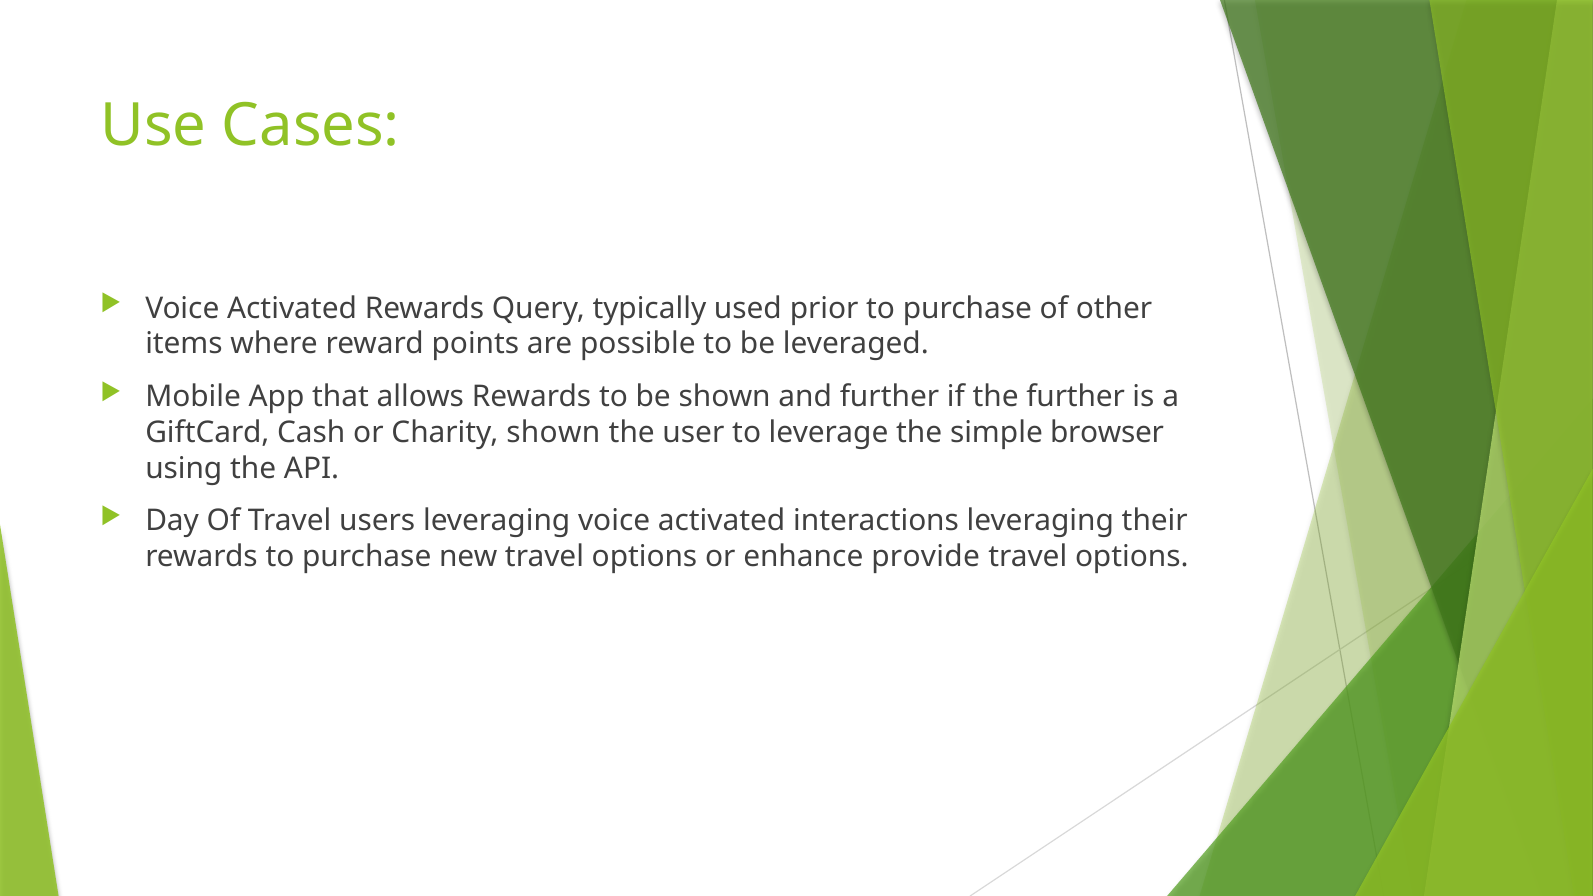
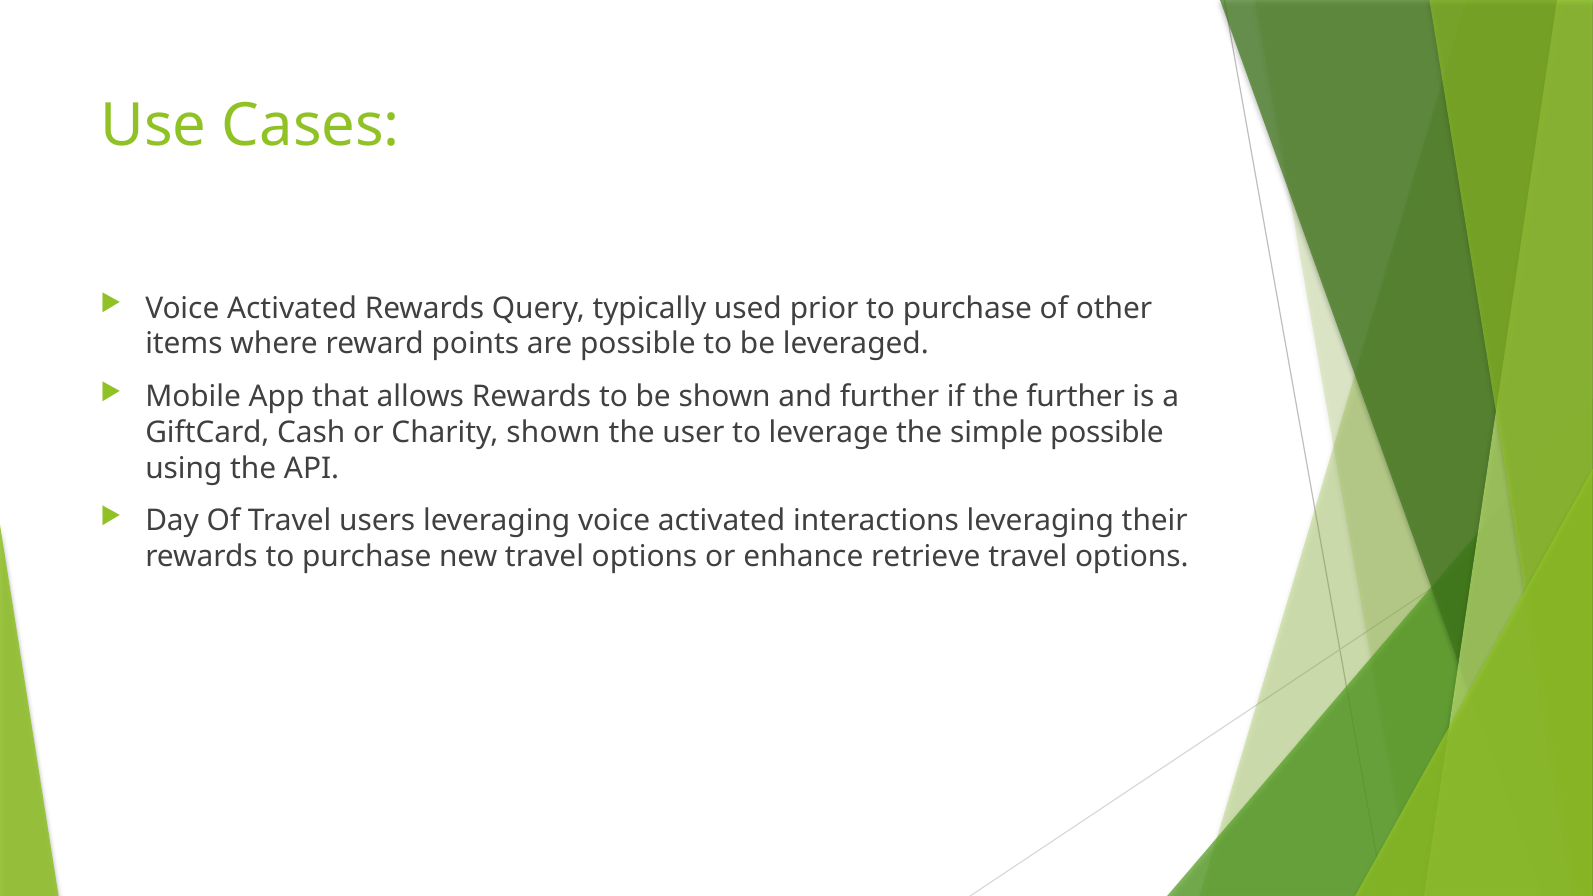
simple browser: browser -> possible
provide: provide -> retrieve
